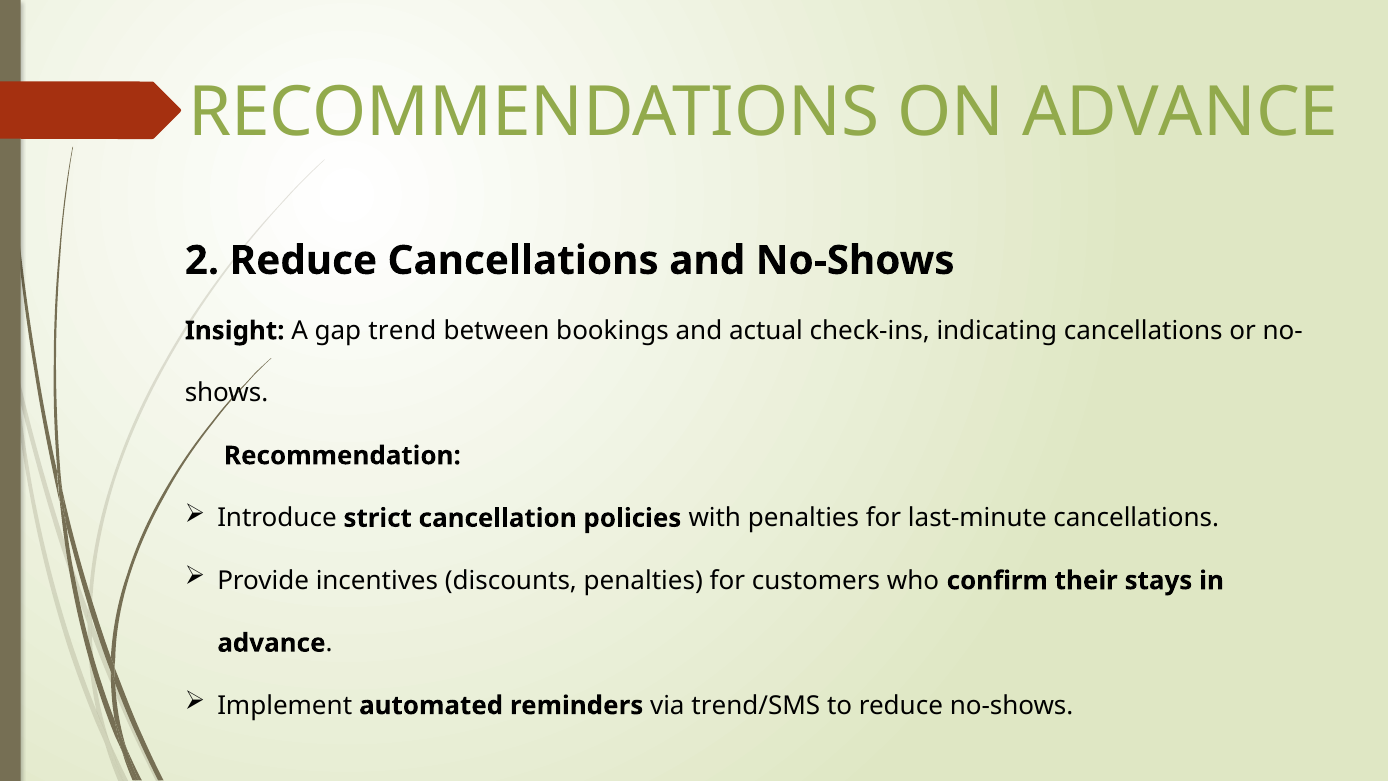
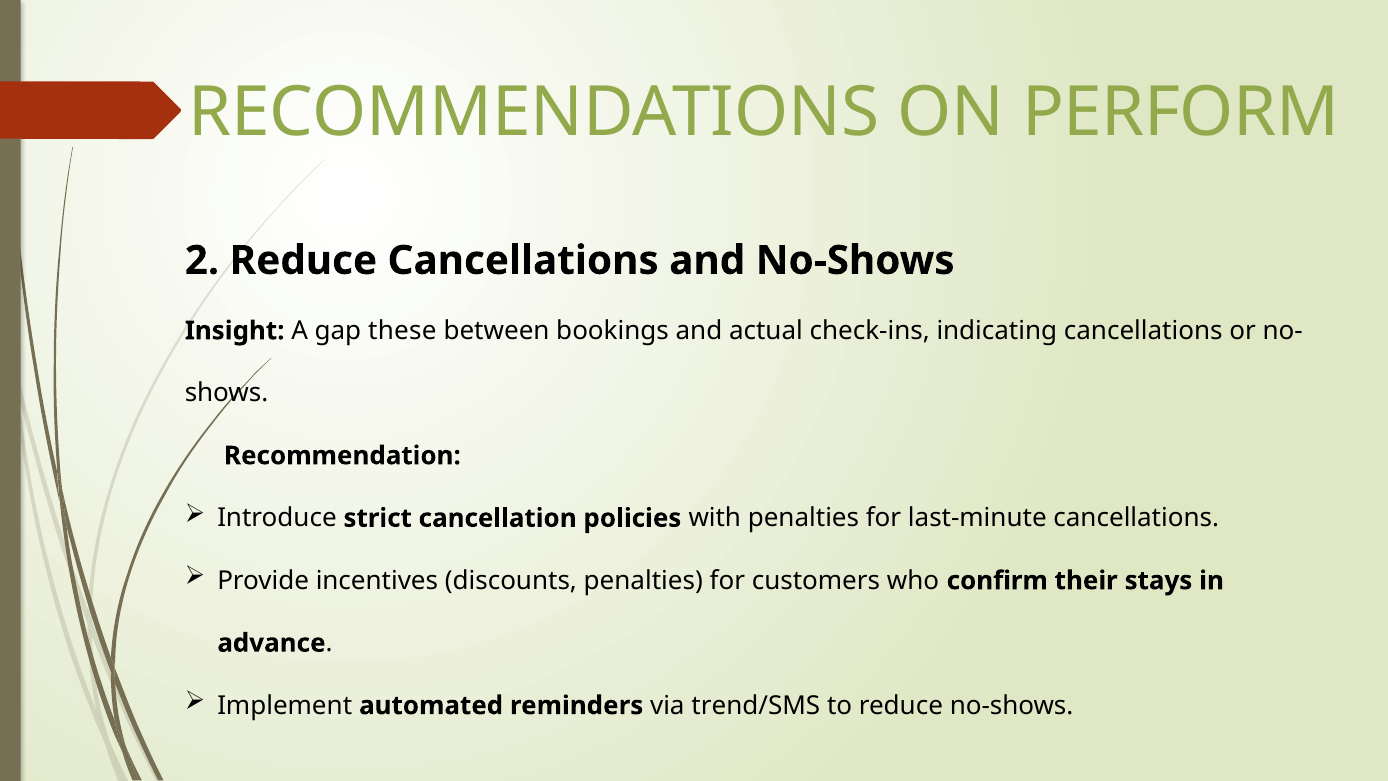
ON ADVANCE: ADVANCE -> PERFORM
trend: trend -> these
